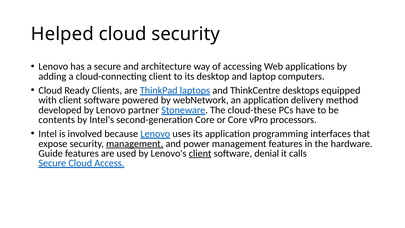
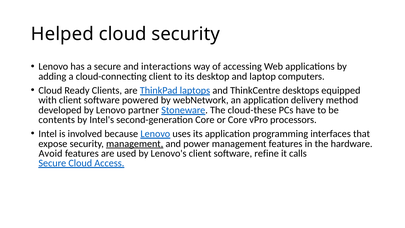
architecture: architecture -> interactions
Guide: Guide -> Avoid
client at (200, 153) underline: present -> none
denial: denial -> refine
